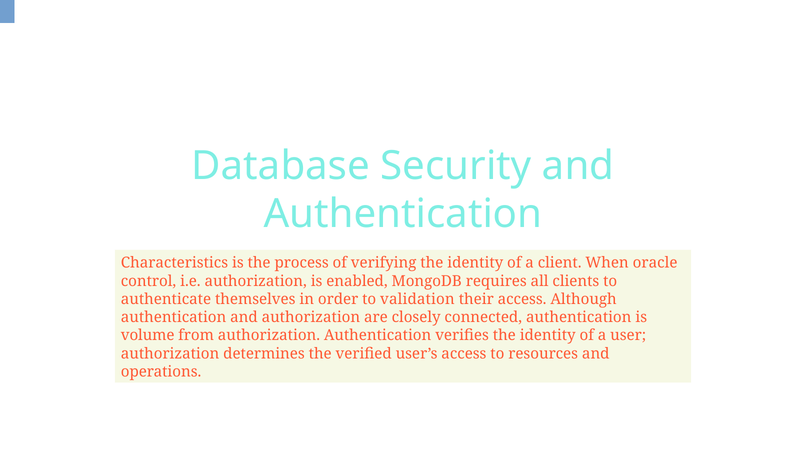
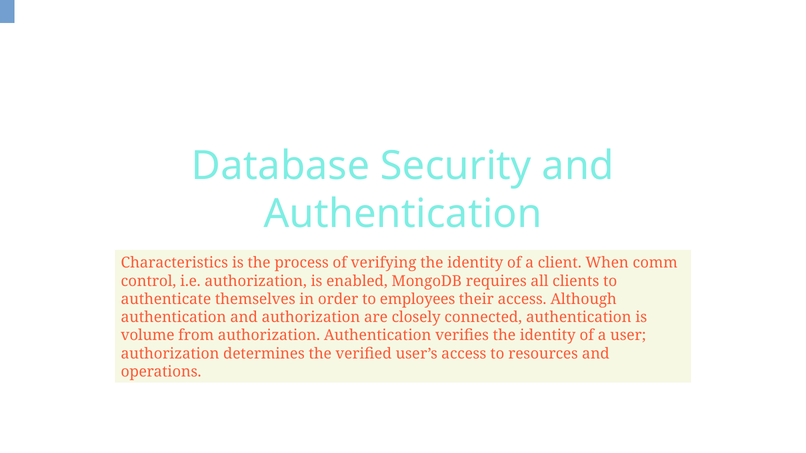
oracle: oracle -> comm
validation: validation -> employees
